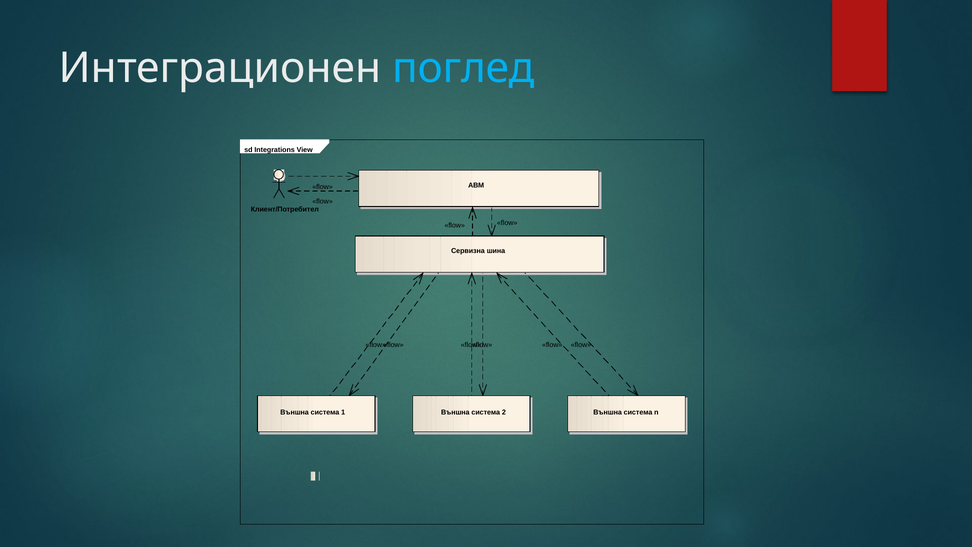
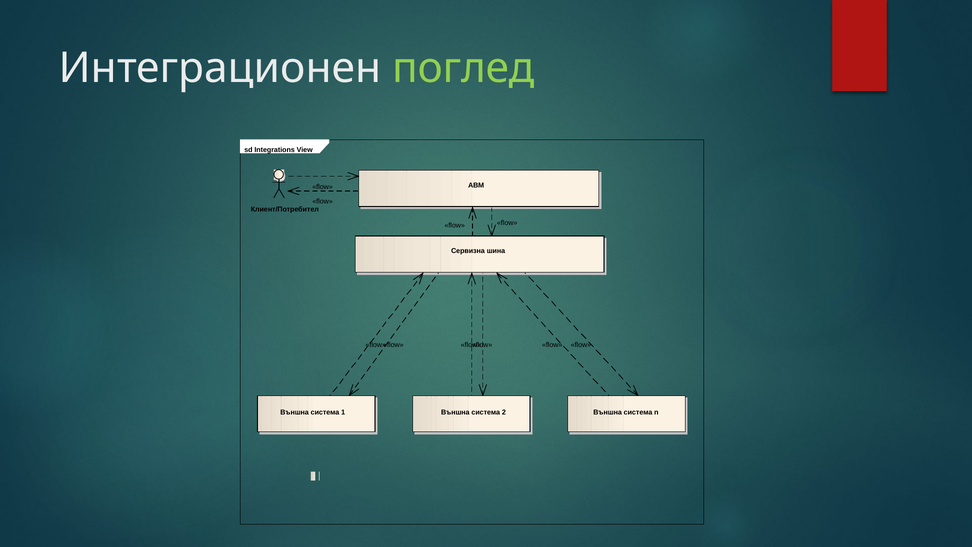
поглед colour: light blue -> light green
